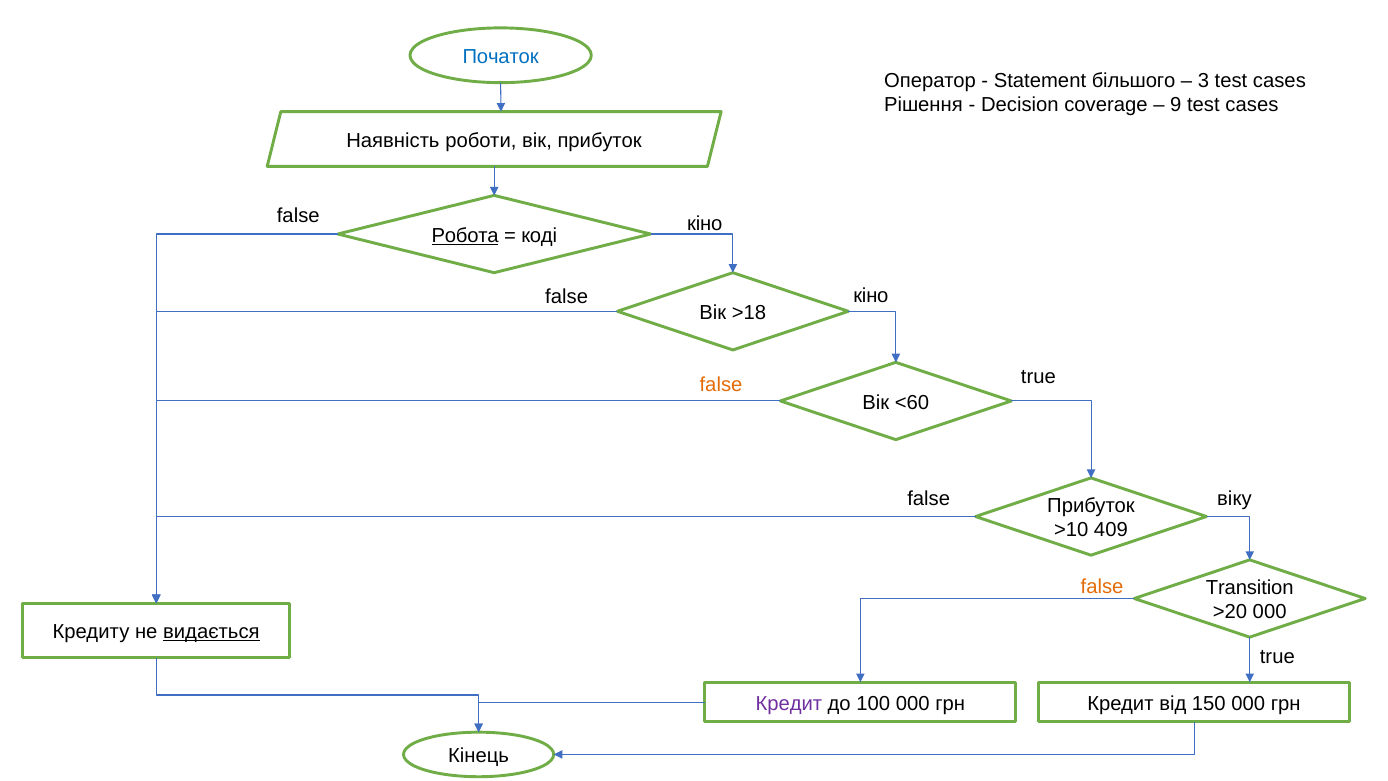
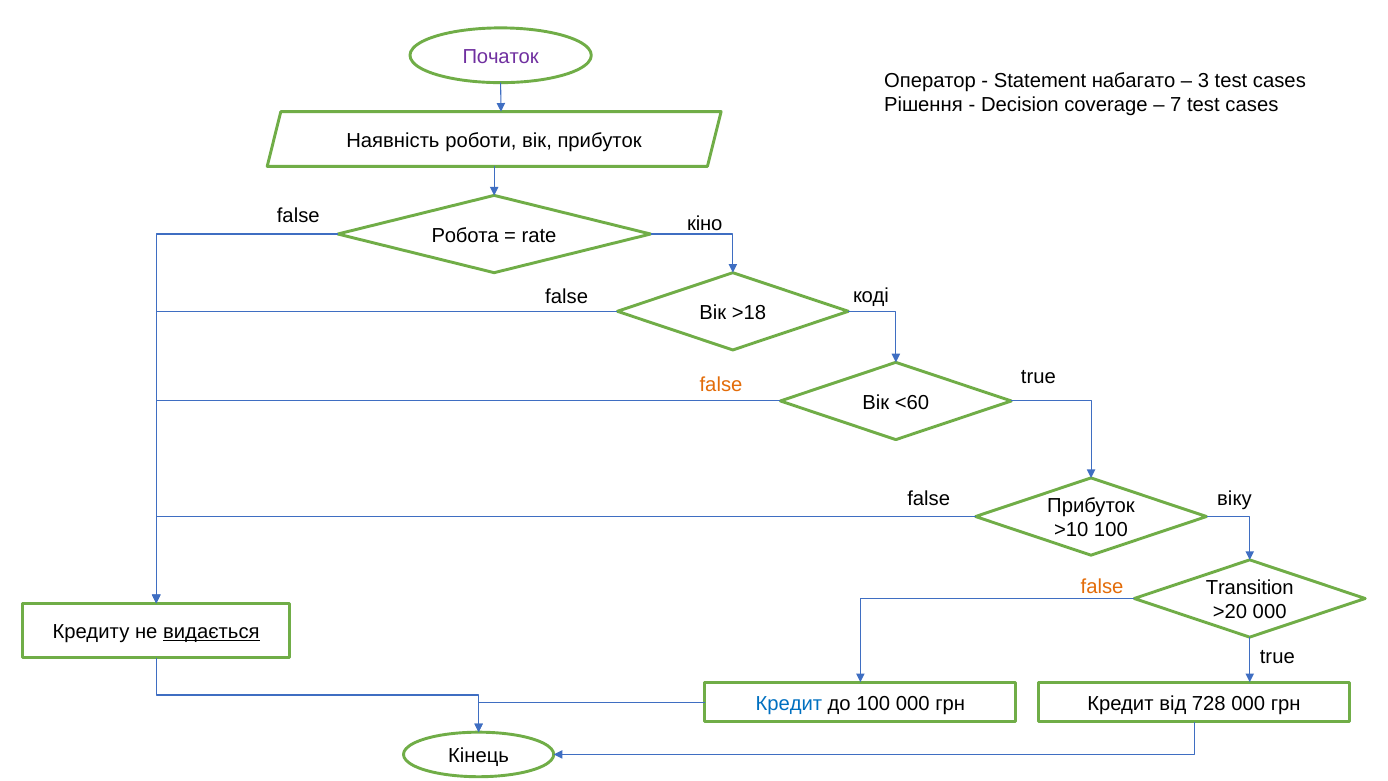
Початок colour: blue -> purple
більшого: більшого -> набагато
9: 9 -> 7
Робота underline: present -> none
коді: коді -> rate
кіно at (871, 296): кіно -> коді
>10 409: 409 -> 100
Кредит at (789, 703) colour: purple -> blue
150: 150 -> 728
